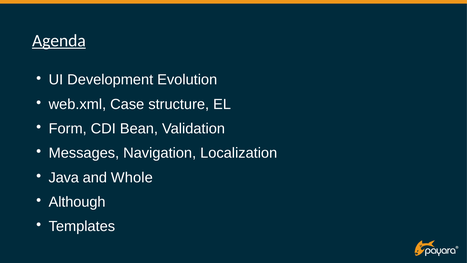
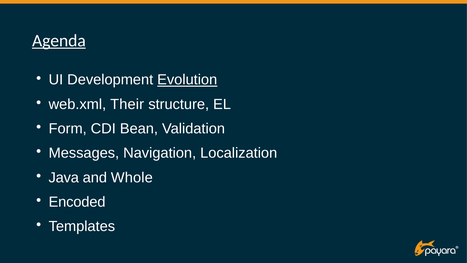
Evolution underline: none -> present
Case: Case -> Their
Although: Although -> Encoded
